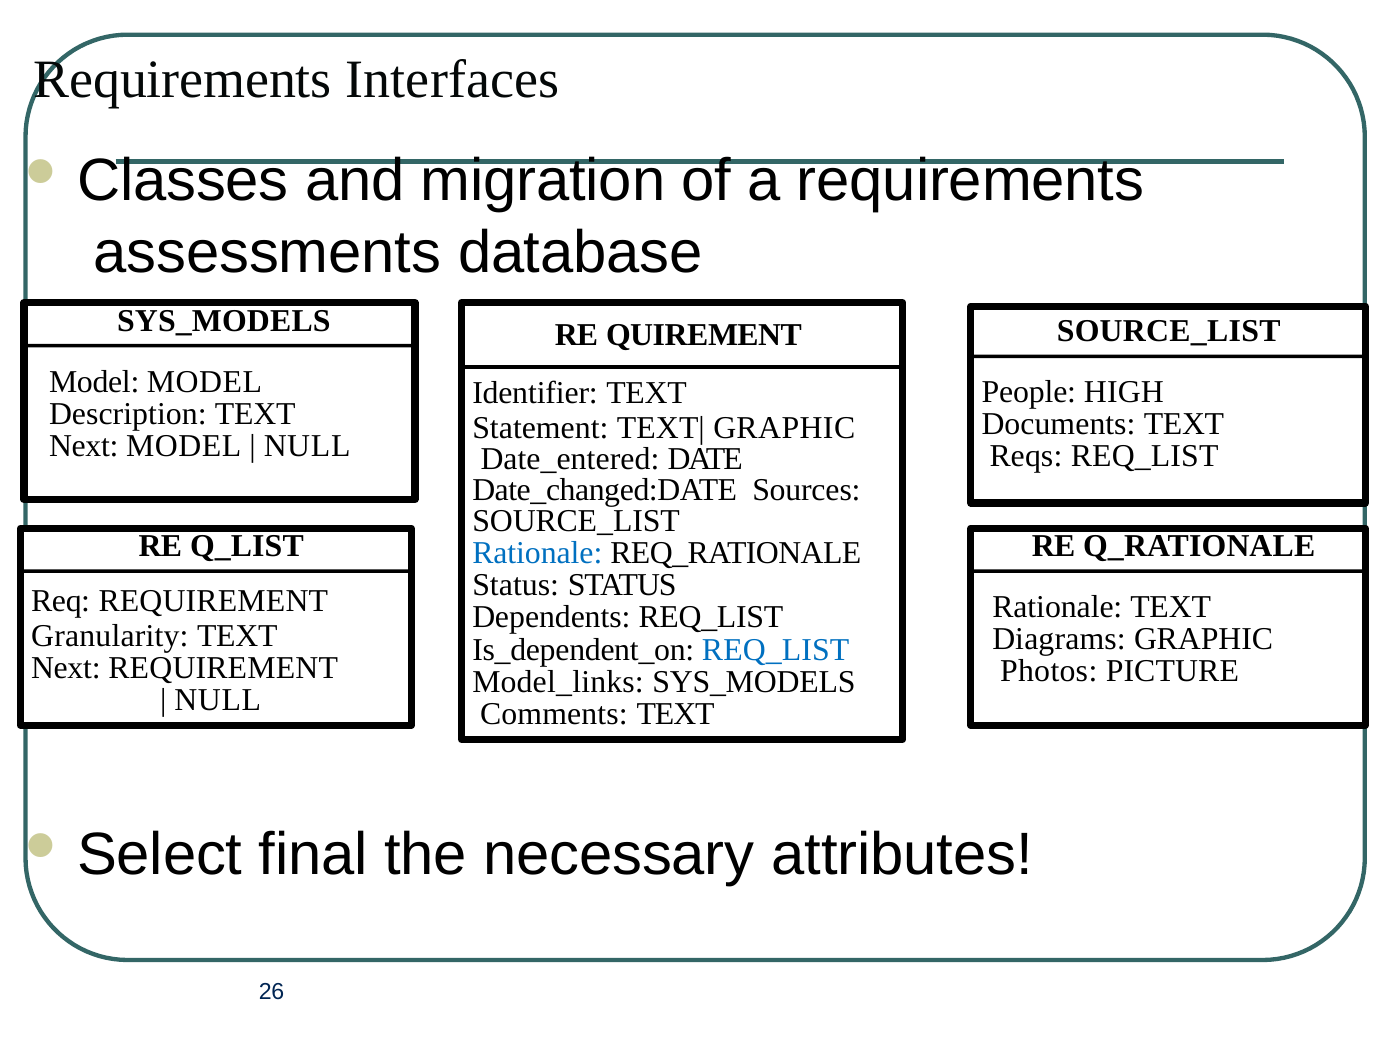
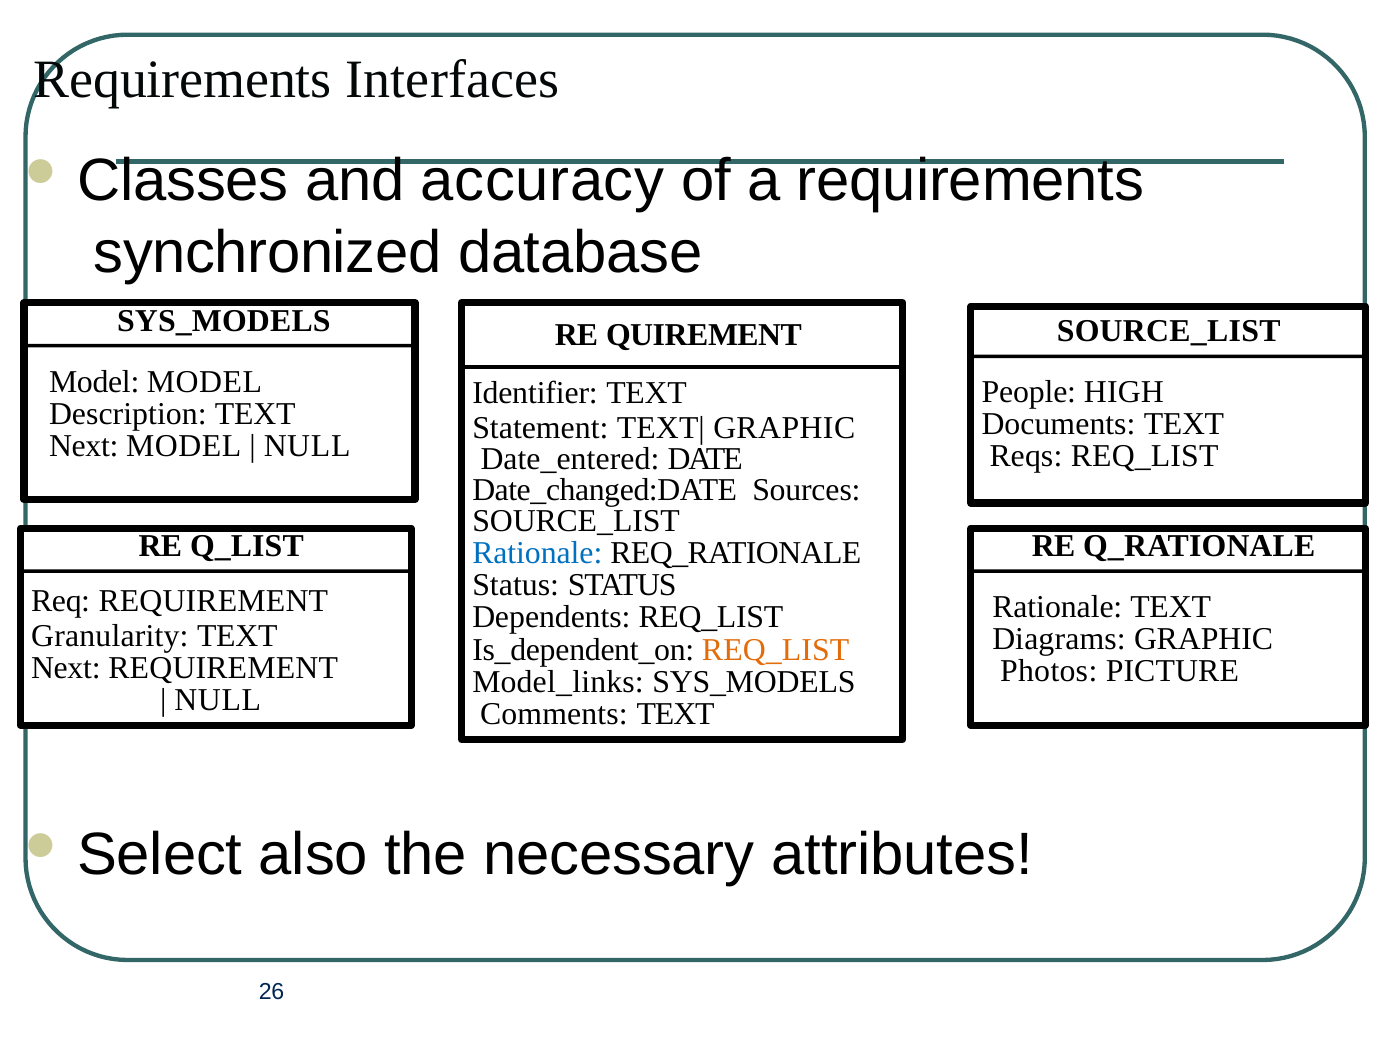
migration: migration -> accuracy
assessments: assessments -> synchronized
REQ_LIST at (776, 650) colour: blue -> orange
final: final -> also
